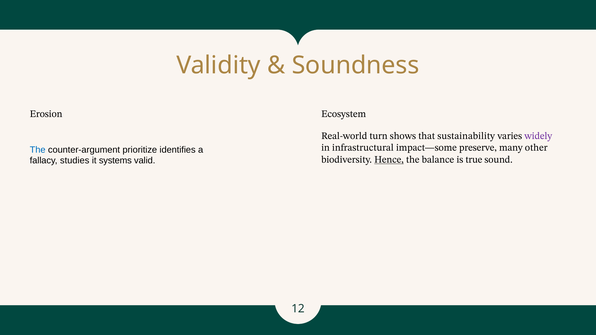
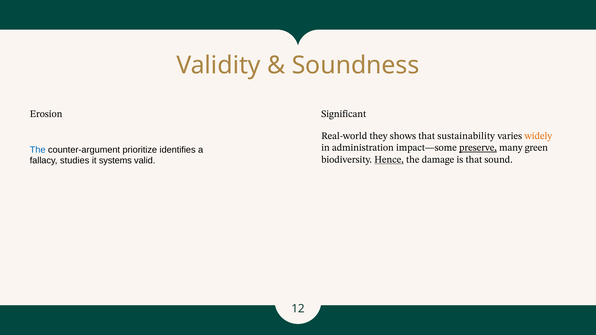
Ecosystem: Ecosystem -> Significant
turn: turn -> they
widely colour: purple -> orange
infrastructural: infrastructural -> administration
preserve underline: none -> present
other: other -> green
balance: balance -> damage
is true: true -> that
